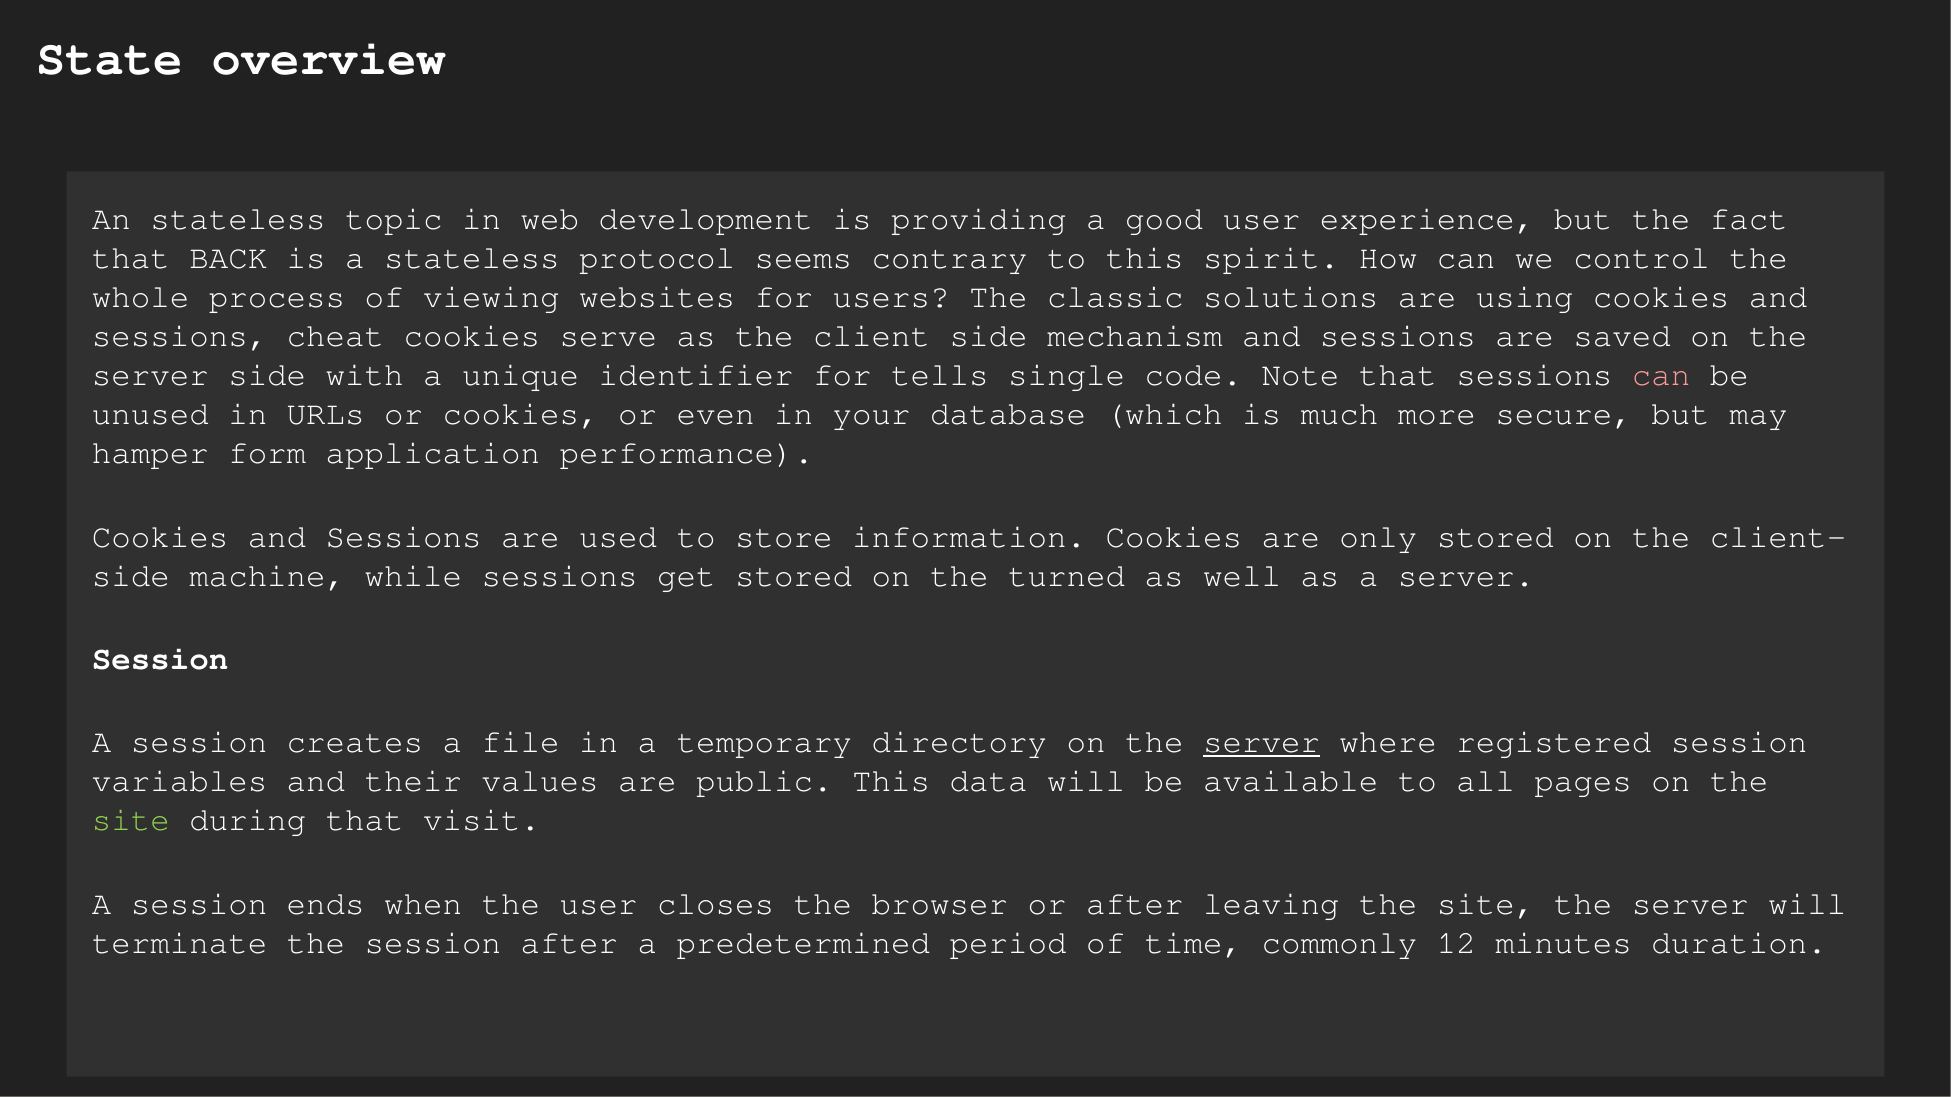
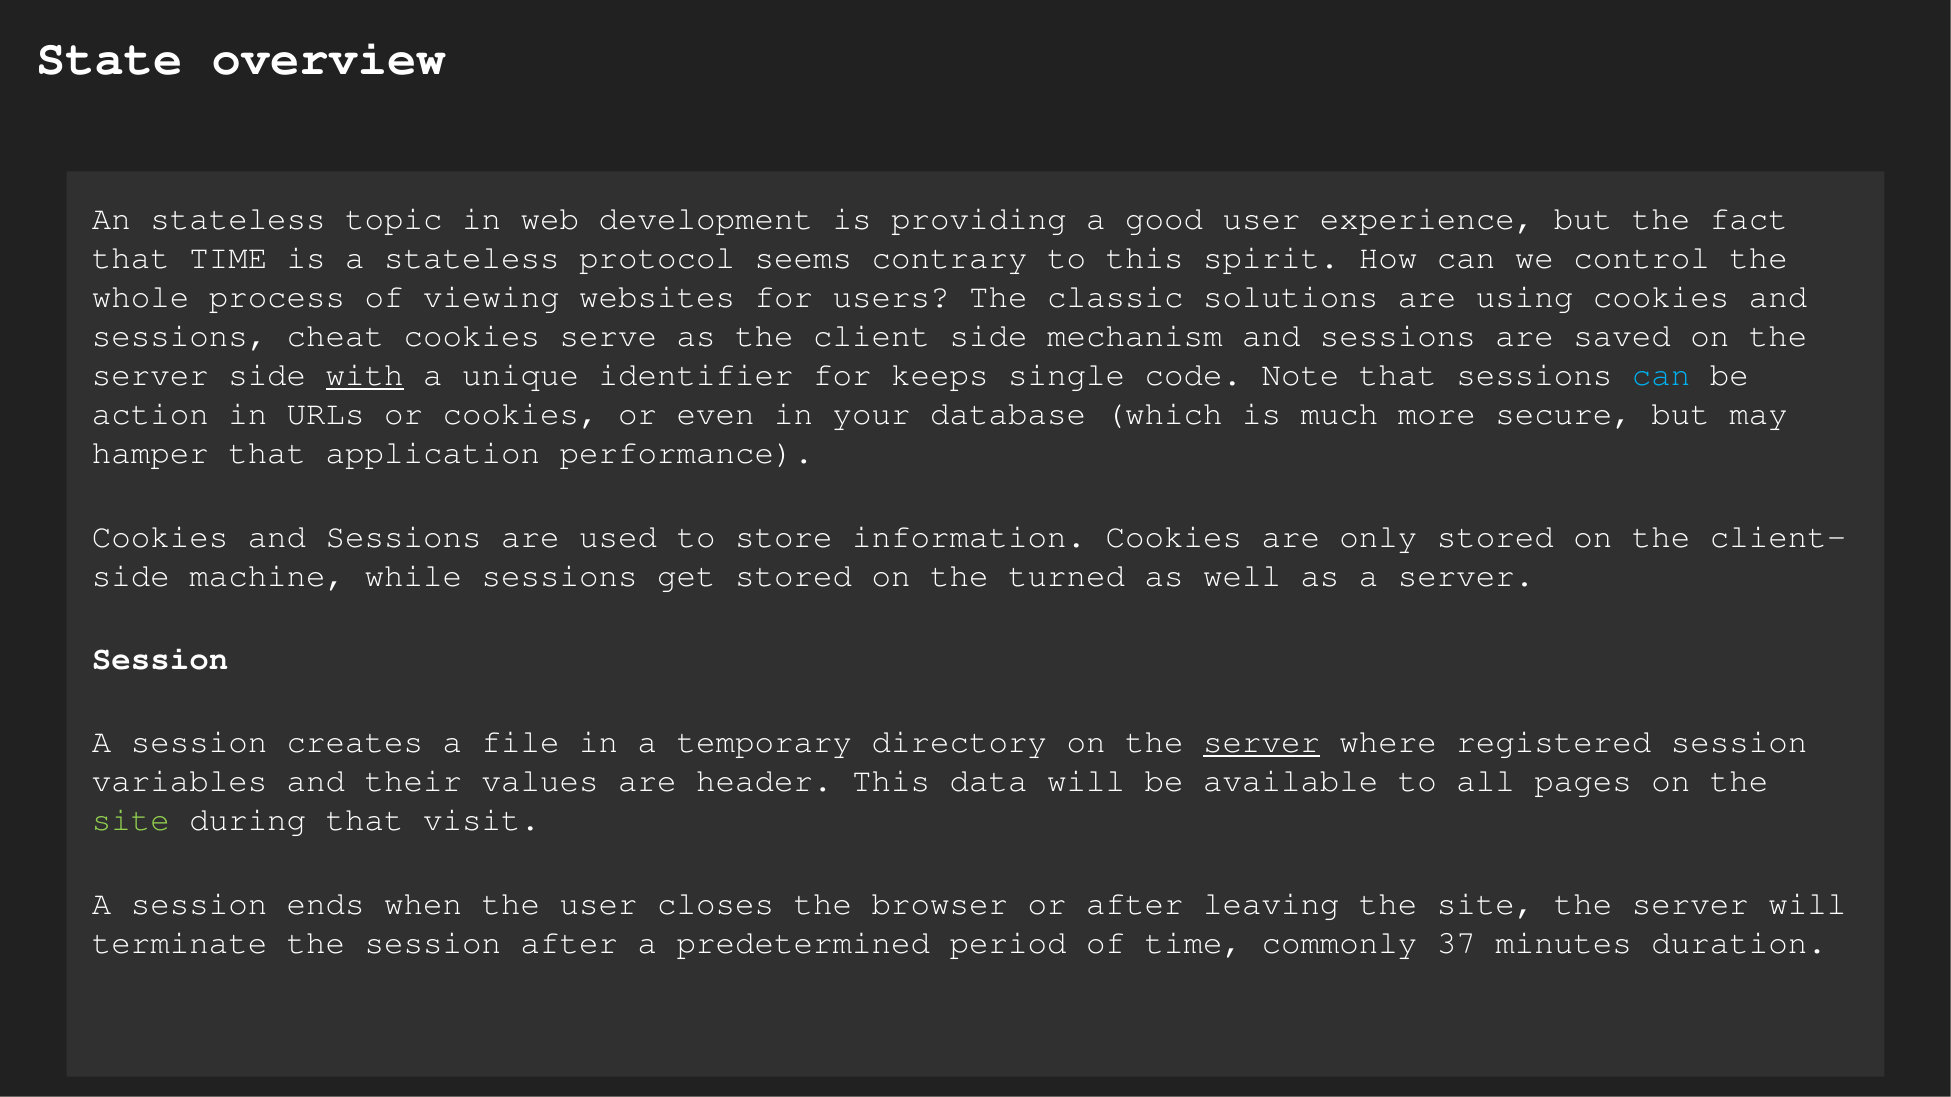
that BACK: BACK -> TIME
with underline: none -> present
tells: tells -> keeps
can at (1661, 375) colour: pink -> light blue
unused: unused -> action
hamper form: form -> that
public: public -> header
12: 12 -> 37
